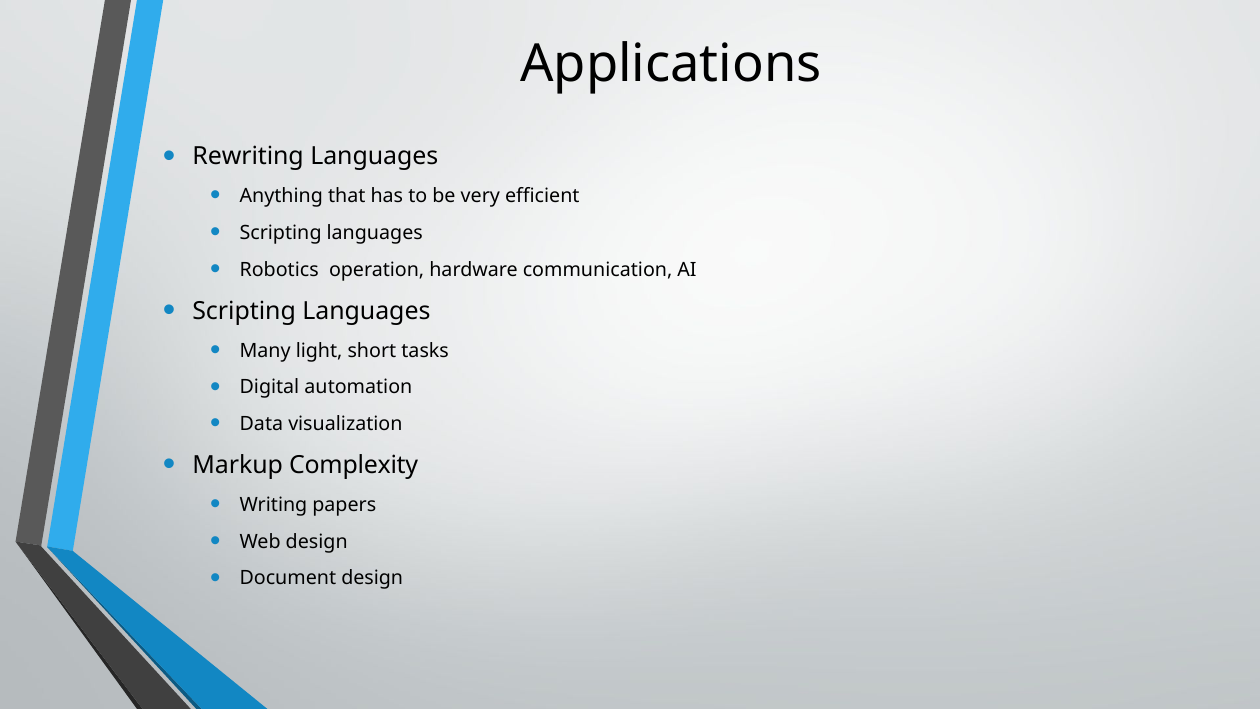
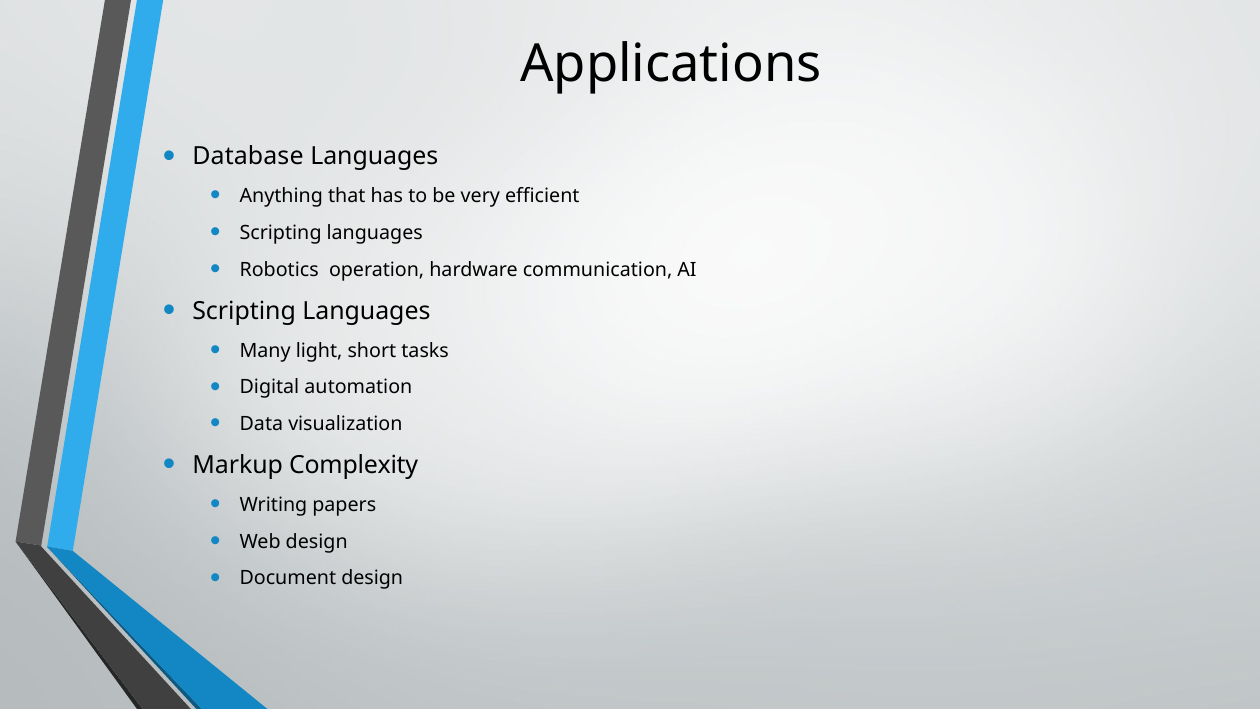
Rewriting: Rewriting -> Database
